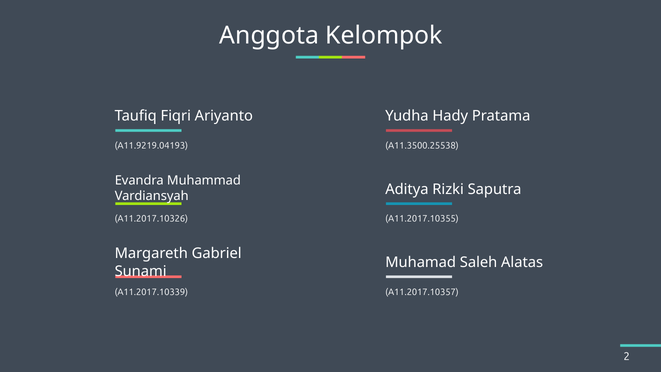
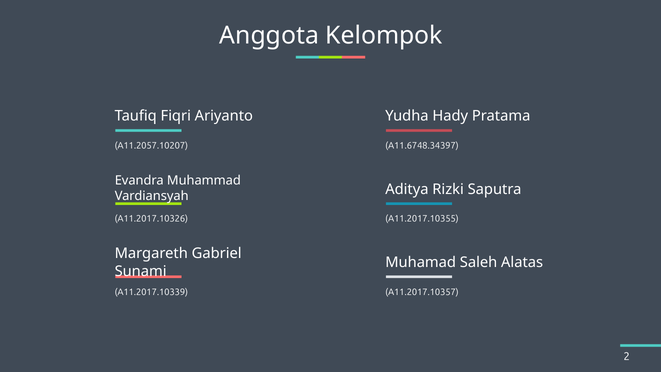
A11.9219.04193: A11.9219.04193 -> A11.2057.10207
A11.3500.25538: A11.3500.25538 -> A11.6748.34397
